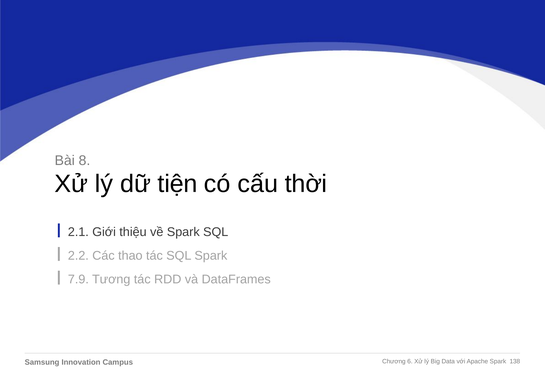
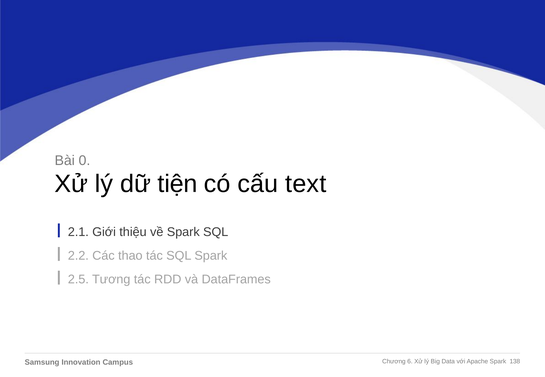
8: 8 -> 0
thời: thời -> text
7.9: 7.9 -> 2.5
